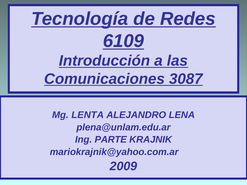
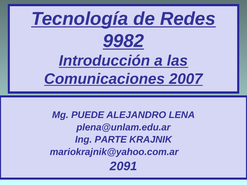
6109: 6109 -> 9982
3087: 3087 -> 2007
LENTA: LENTA -> PUEDE
2009: 2009 -> 2091
